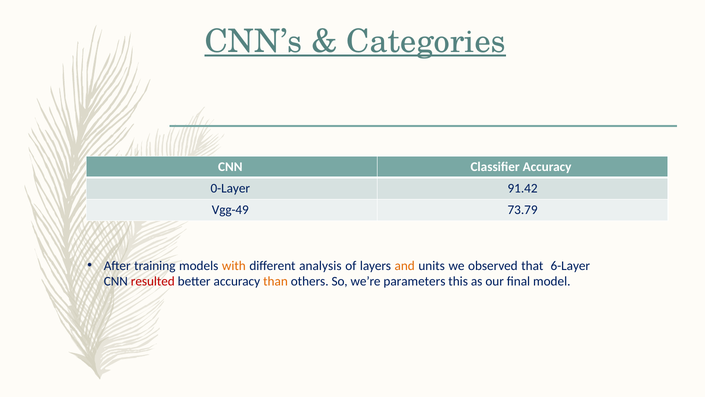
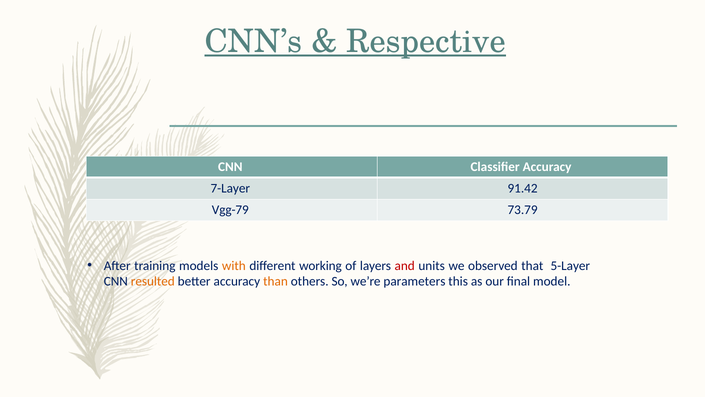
Categories: Categories -> Respective
0-Layer: 0-Layer -> 7-Layer
Vgg-49: Vgg-49 -> Vgg-79
analysis: analysis -> working
and colour: orange -> red
6-Layer: 6-Layer -> 5-Layer
resulted colour: red -> orange
